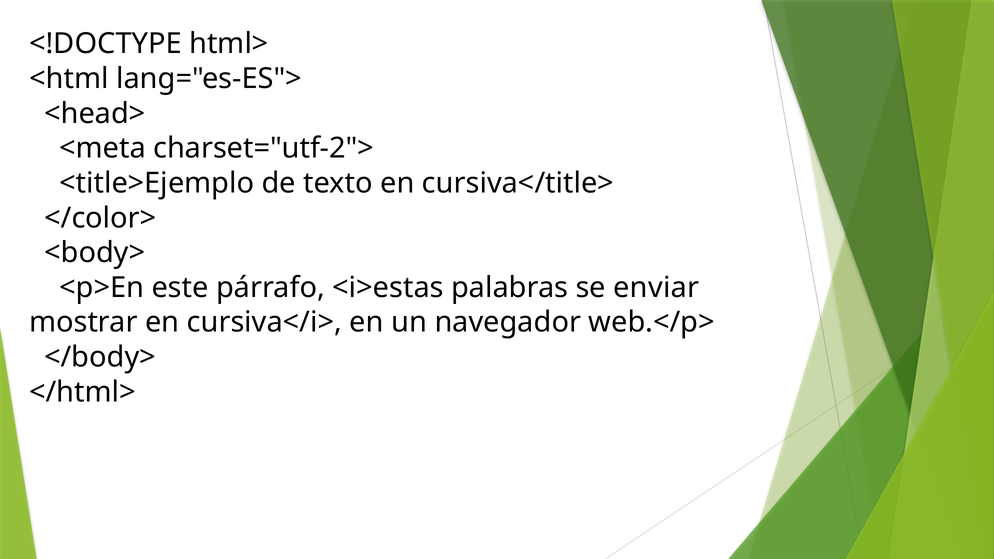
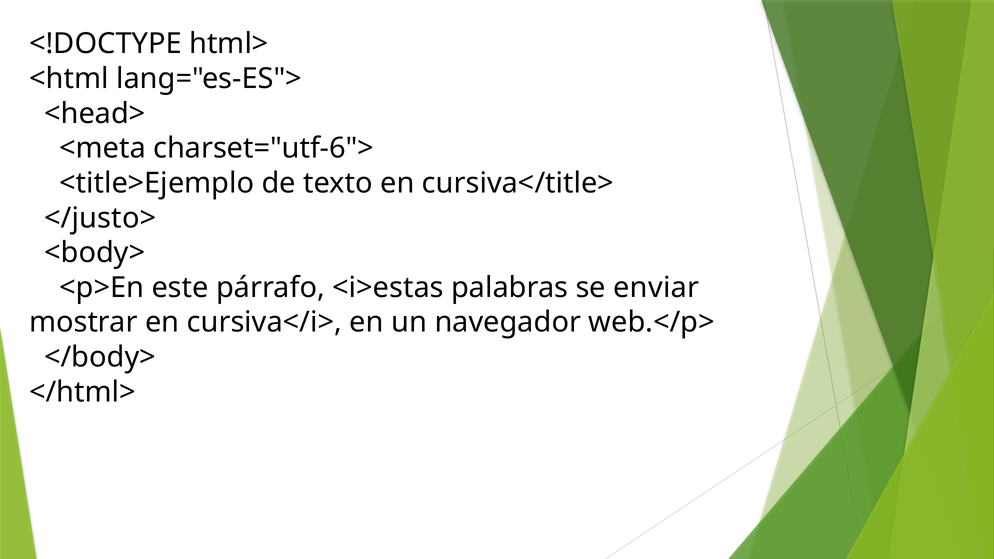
charset="utf-2">: charset="utf-2"> -> charset="utf-6">
</color>: </color> -> </justo>
